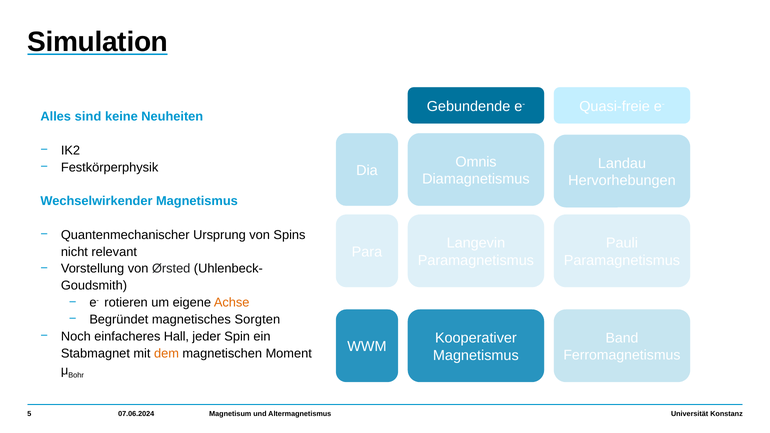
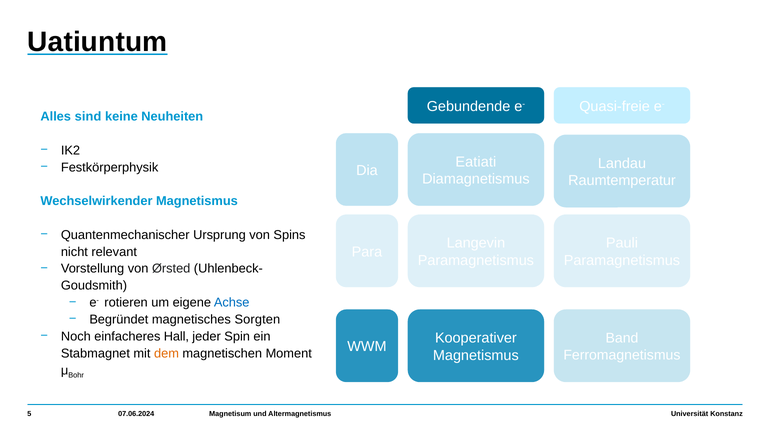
Simulation: Simulation -> Uatiuntum
Omnis: Omnis -> Eatiati
Hervorhebungen: Hervorhebungen -> Raumtemperatur
Achse colour: orange -> blue
